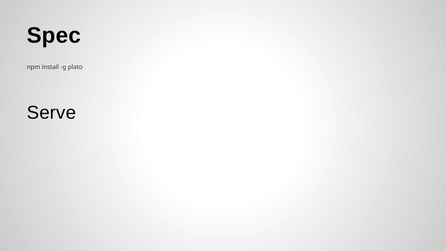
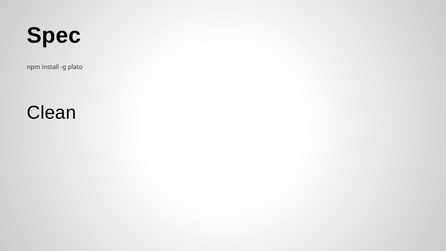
Serve: Serve -> Clean
